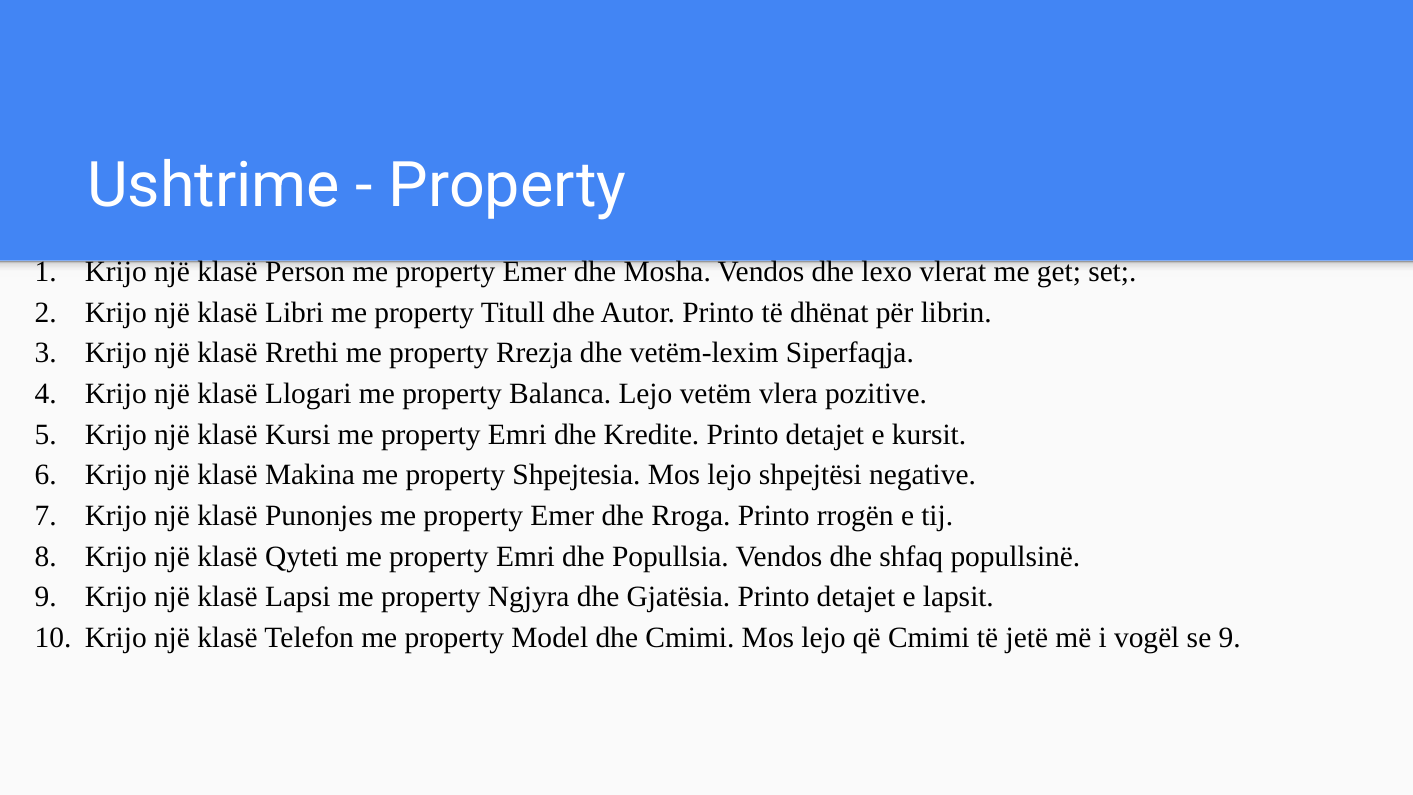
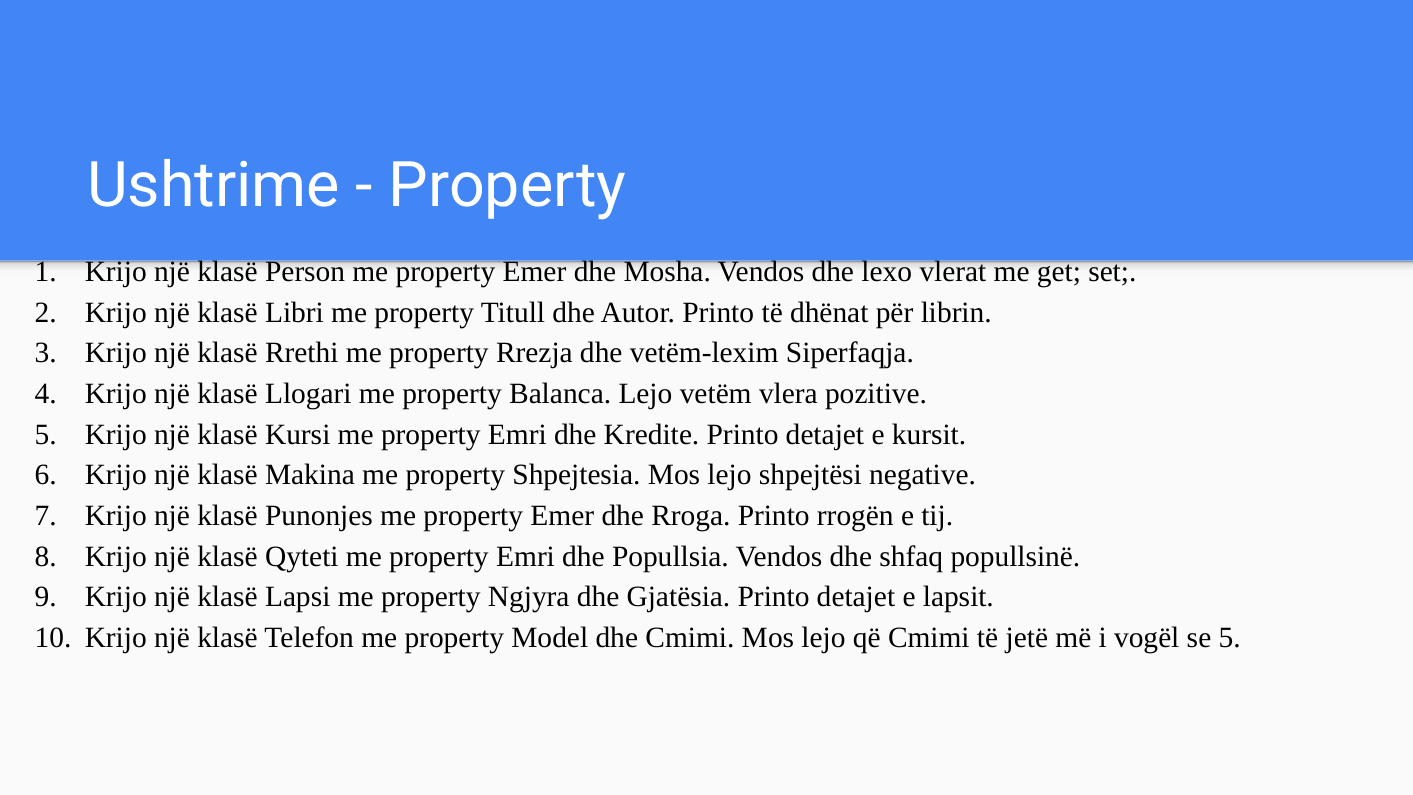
se 9: 9 -> 5
